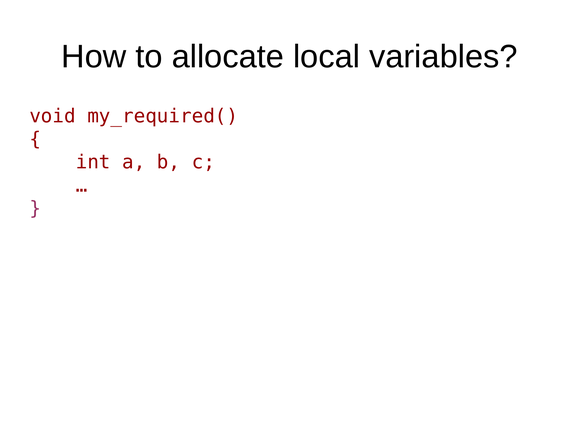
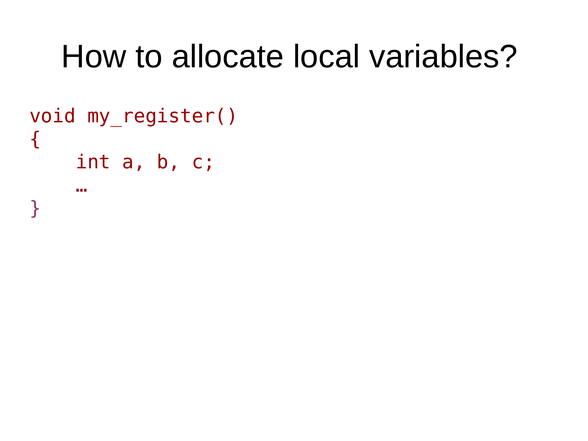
my_required(: my_required( -> my_register(
